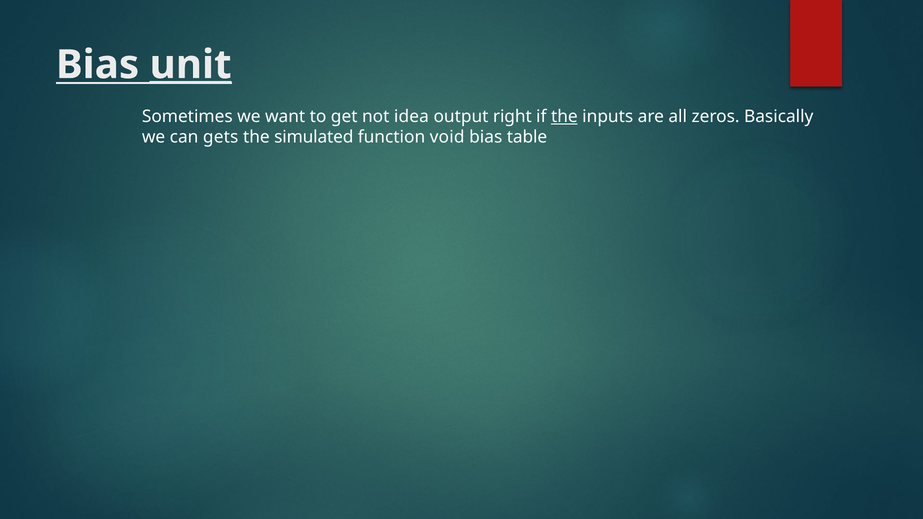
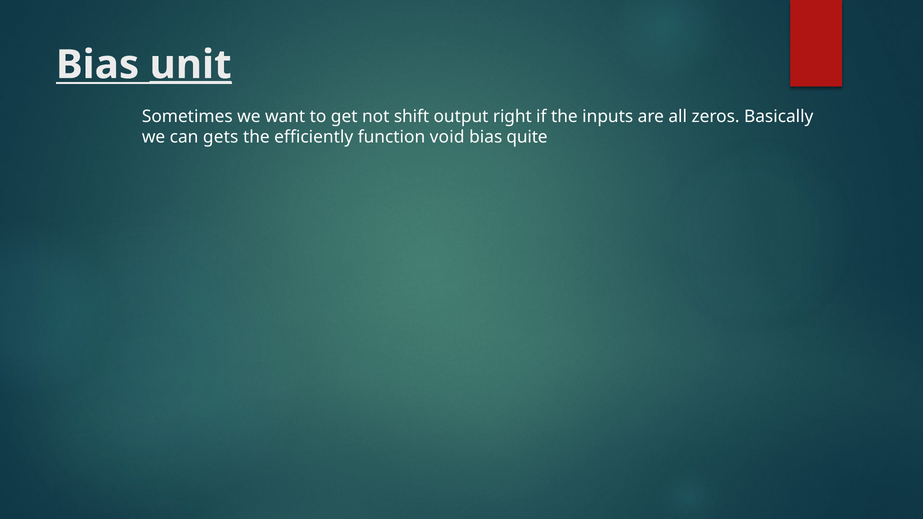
idea: idea -> shift
the at (564, 116) underline: present -> none
simulated: simulated -> efficiently
table: table -> quite
